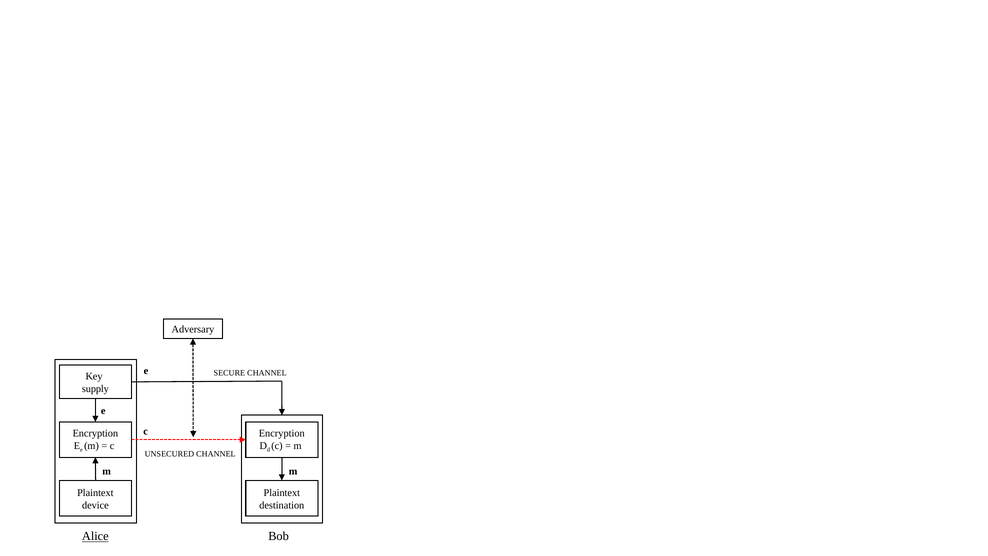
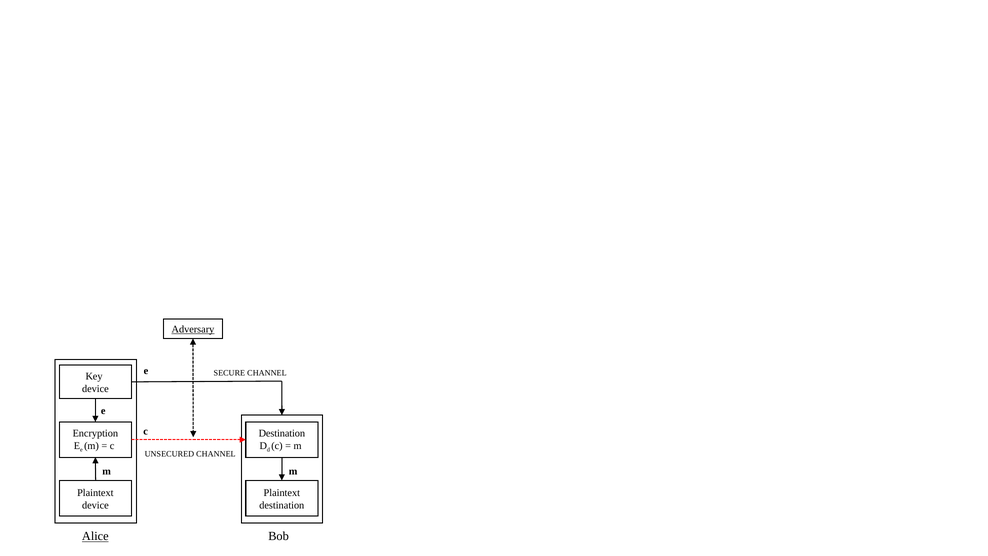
Adversary underline: none -> present
supply at (95, 389): supply -> device
Encryption at (282, 433): Encryption -> Destination
